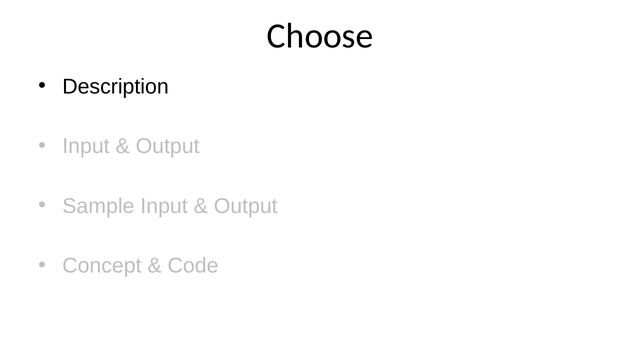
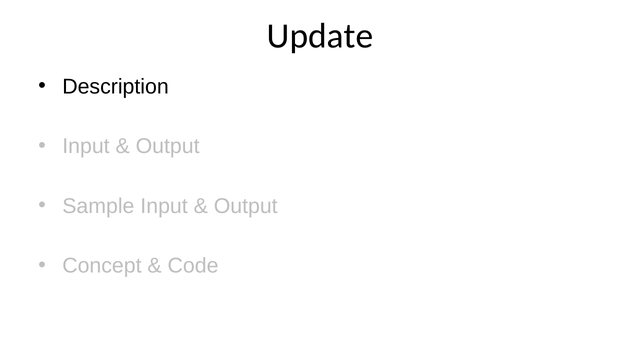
Choose: Choose -> Update
